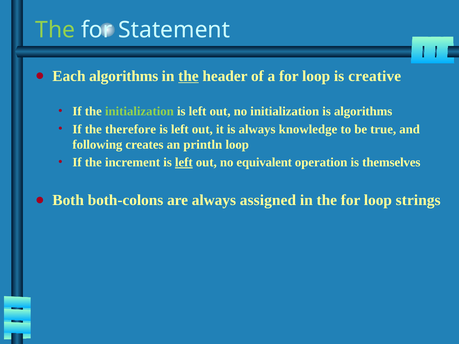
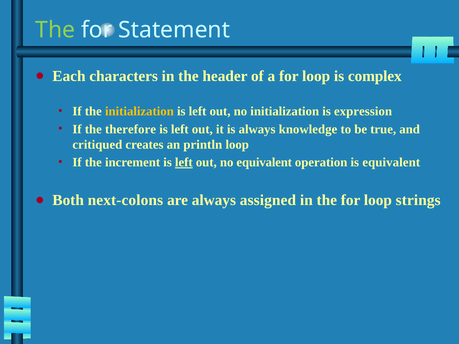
Each algorithms: algorithms -> characters
the at (188, 76) underline: present -> none
creative: creative -> complex
initialization at (139, 111) colour: light green -> yellow
is algorithms: algorithms -> expression
following: following -> critiqued
is themselves: themselves -> equivalent
both-colons: both-colons -> next-colons
